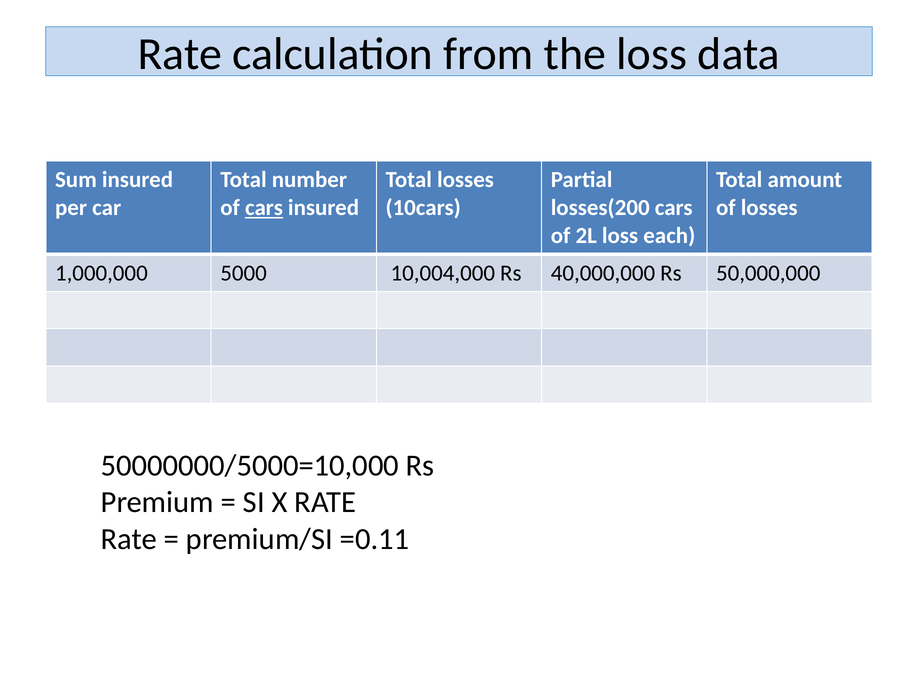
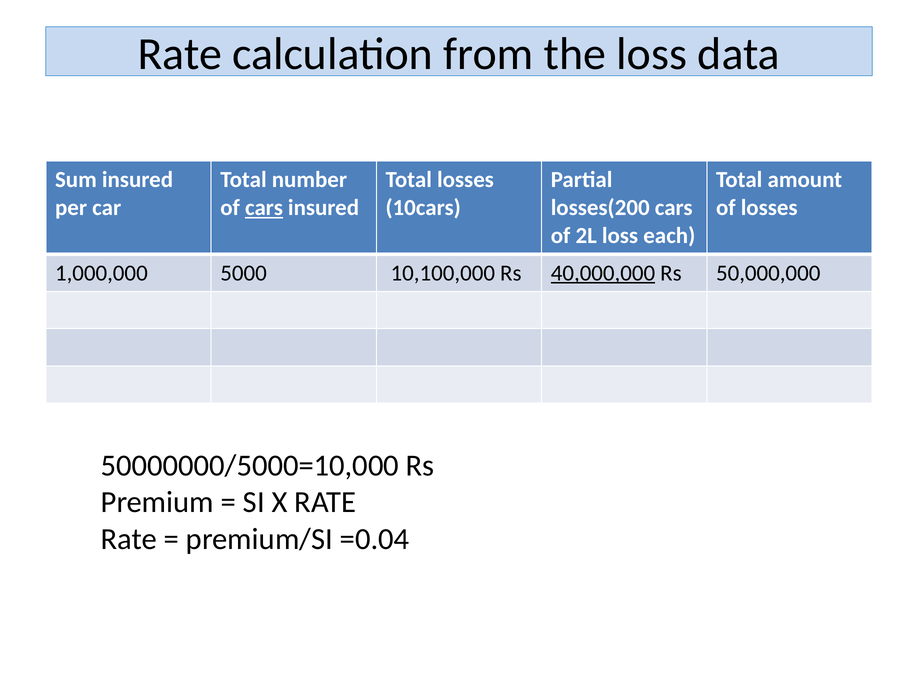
10,004,000: 10,004,000 -> 10,100,000
40,000,000 underline: none -> present
=0.11: =0.11 -> =0.04
